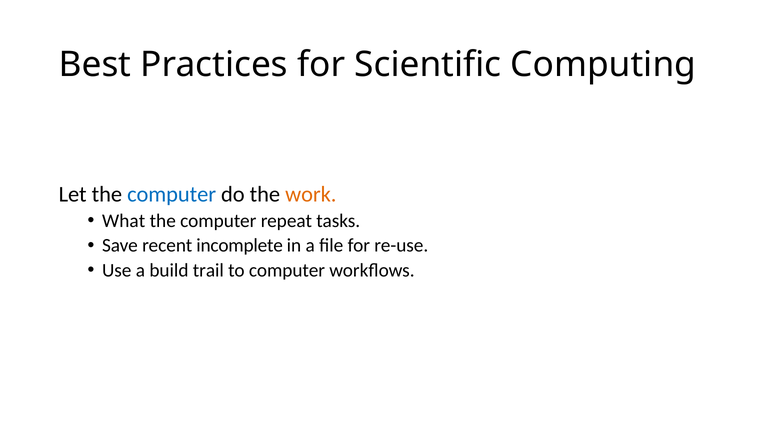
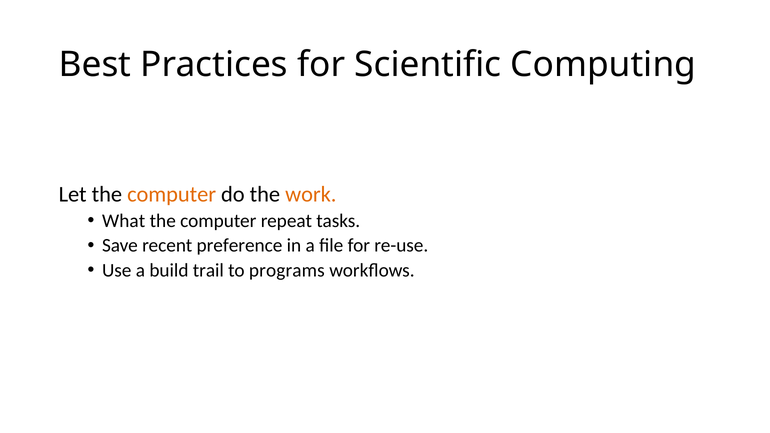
computer at (172, 194) colour: blue -> orange
incomplete: incomplete -> preference
to computer: computer -> programs
